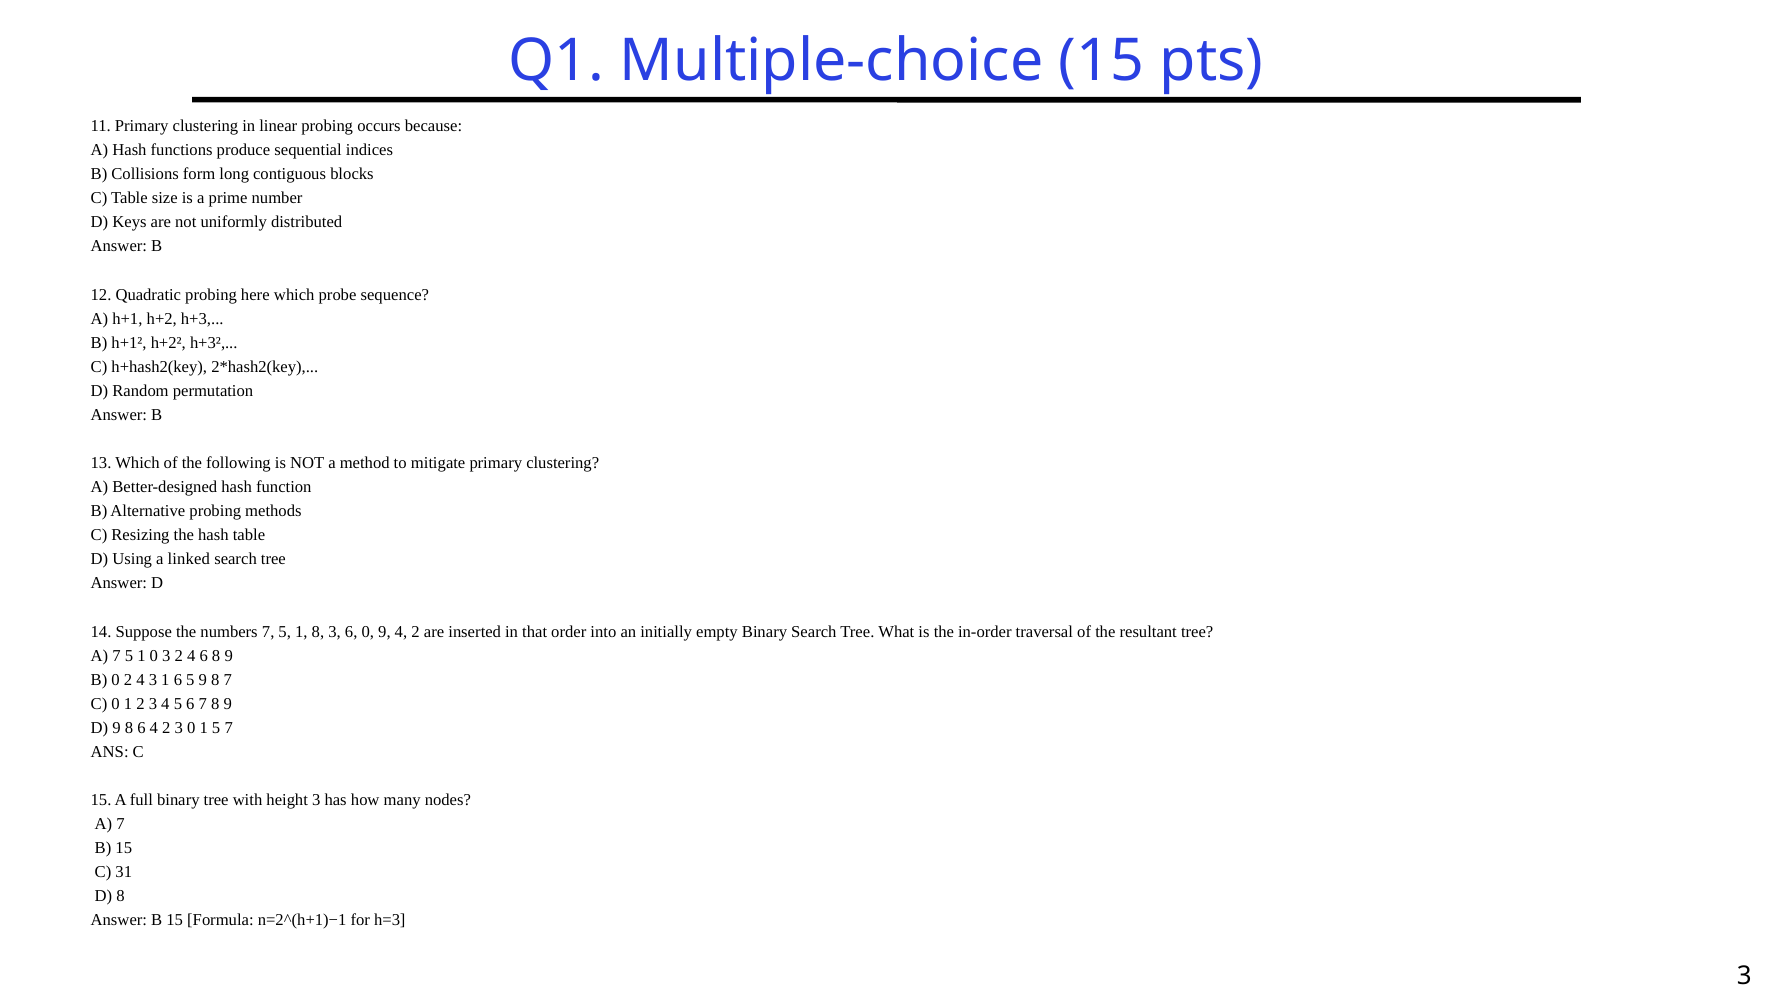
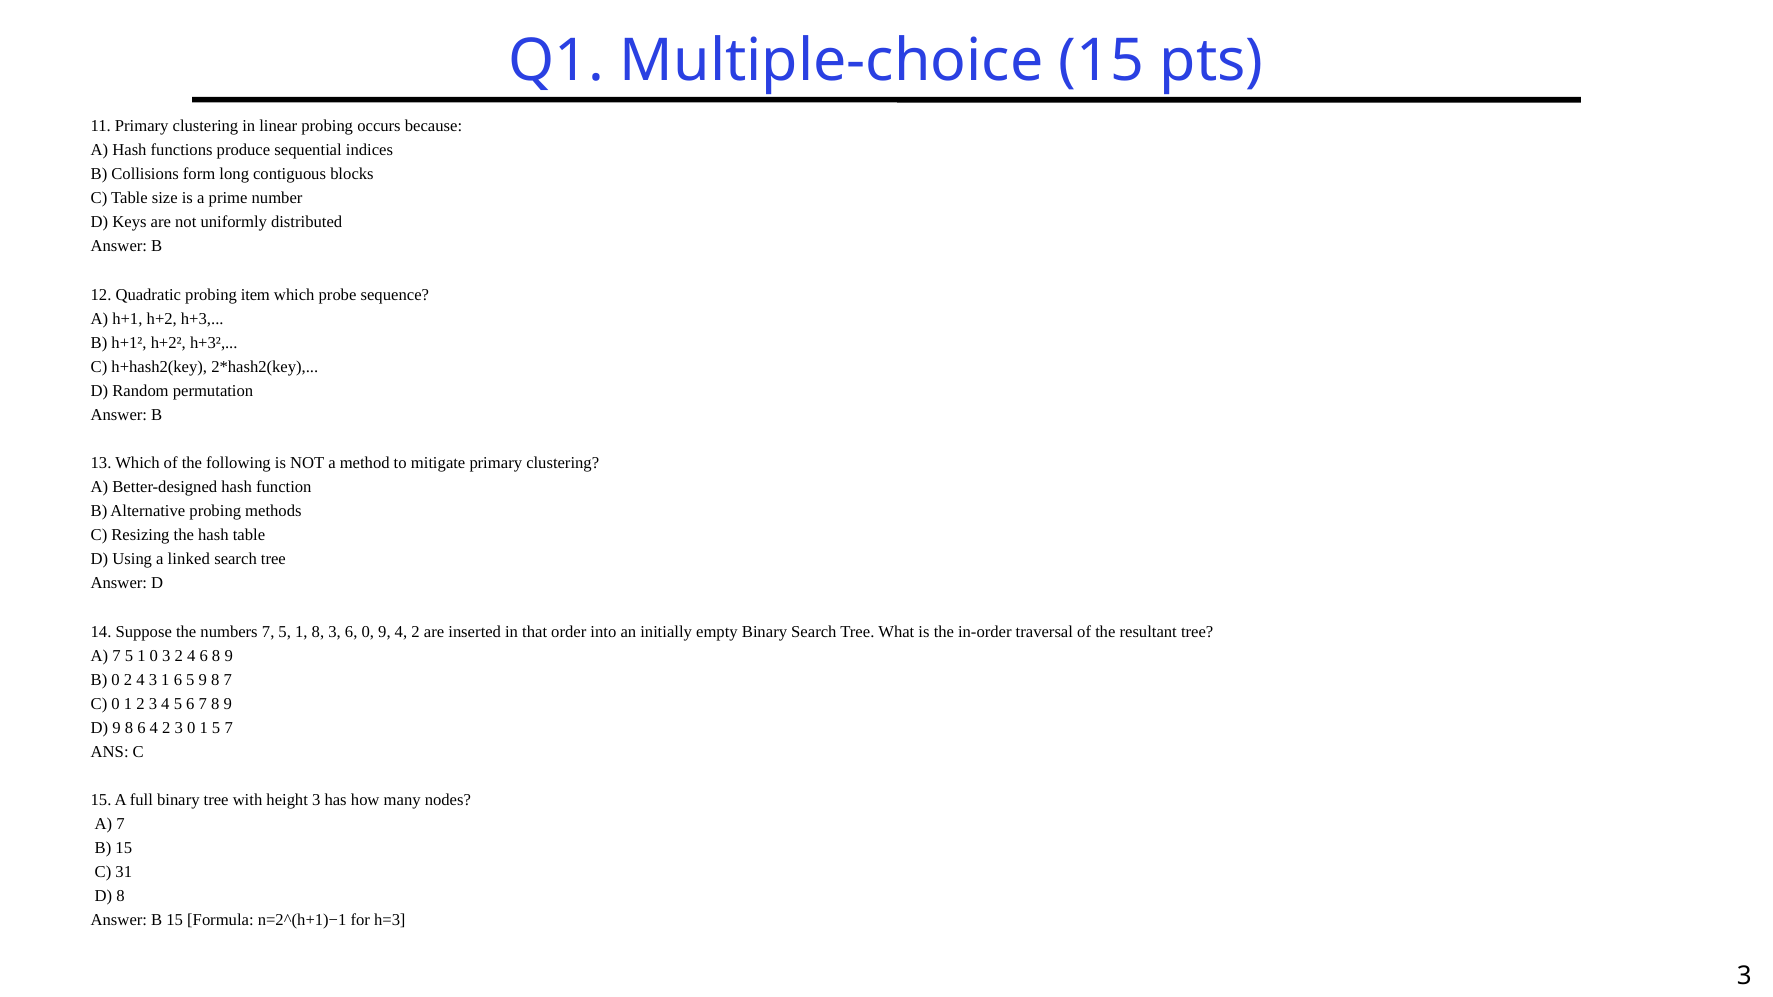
here: here -> item
